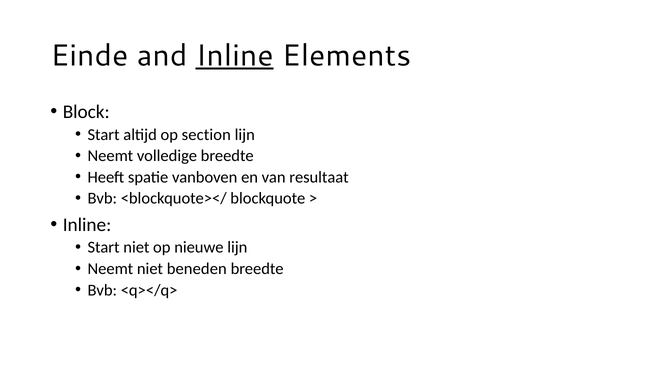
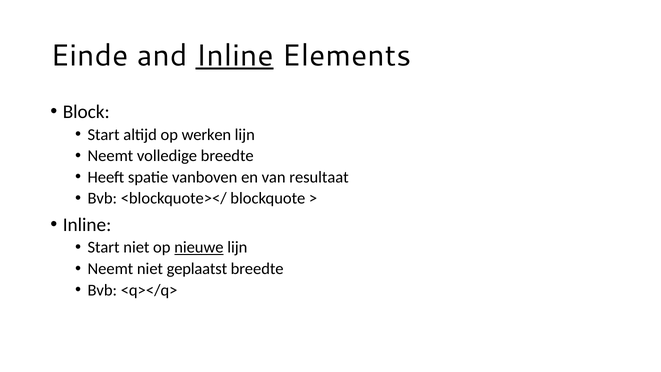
section: section -> werken
nieuwe underline: none -> present
beneden: beneden -> geplaatst
